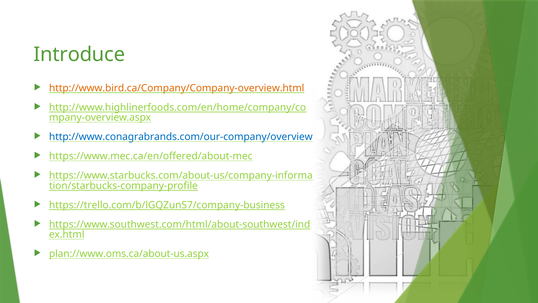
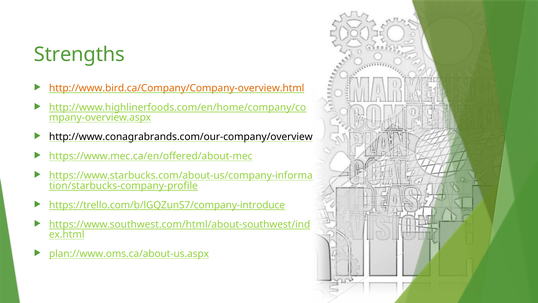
Introduce: Introduce -> Strengths
http://www.conagrabrands.com/our-company/overview colour: blue -> black
https://trello.com/b/lGQZunS7/company-business: https://trello.com/b/lGQZunS7/company-business -> https://trello.com/b/lGQZunS7/company-introduce
